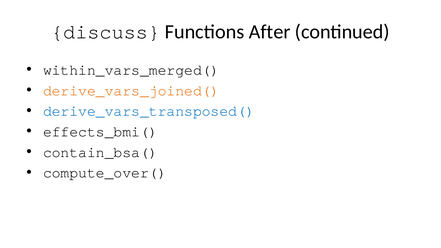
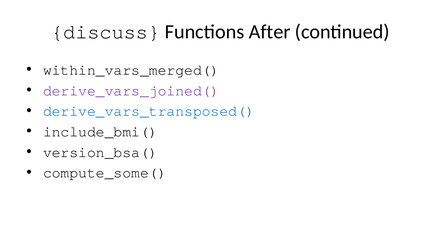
derive_vars_joined( colour: orange -> purple
effects_bmi(: effects_bmi( -> include_bmi(
contain_bsa(: contain_bsa( -> version_bsa(
compute_over(: compute_over( -> compute_some(
